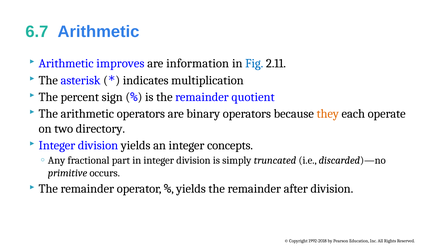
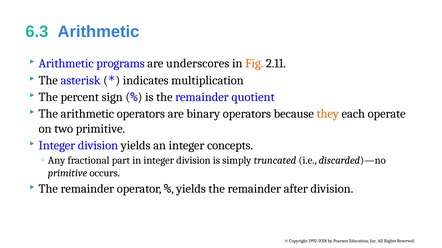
6.7: 6.7 -> 6.3
improves: improves -> programs
information: information -> underscores
Fig colour: blue -> orange
two directory: directory -> primitive
